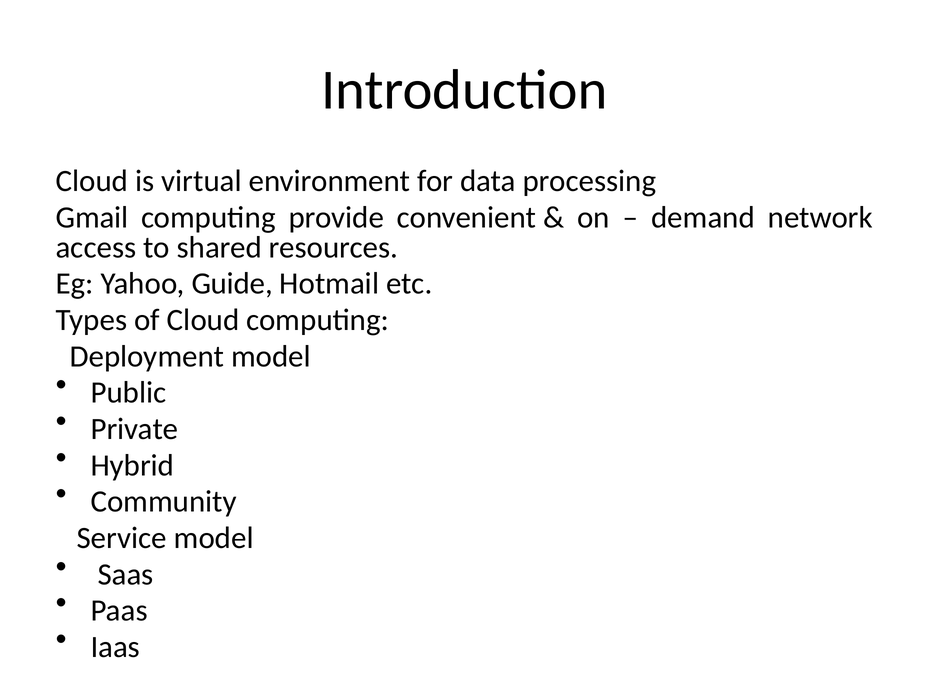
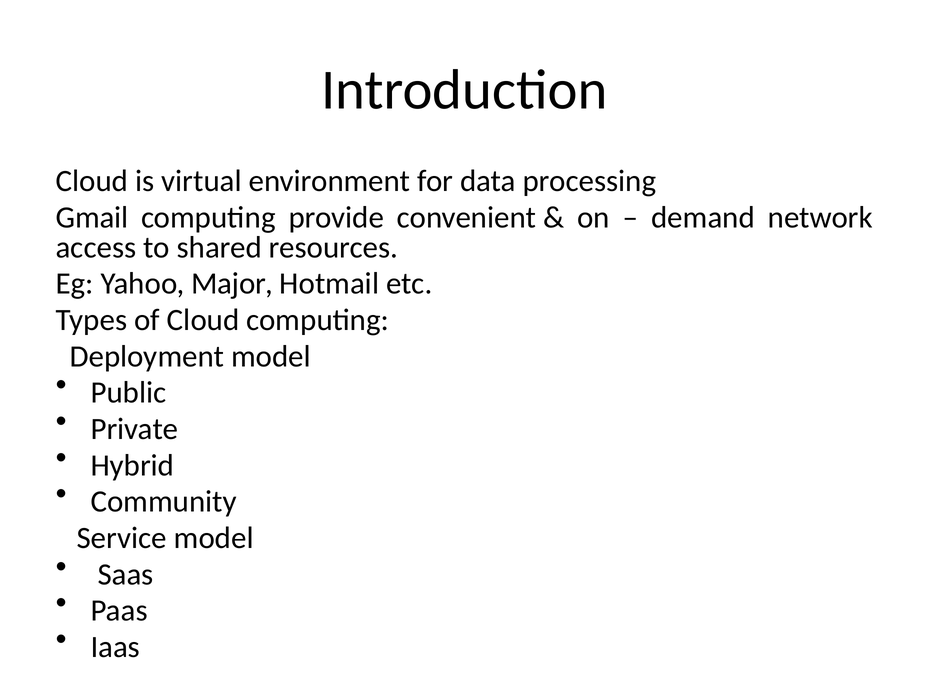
Guide: Guide -> Major
